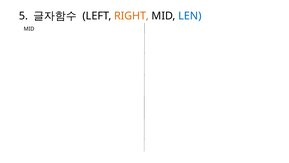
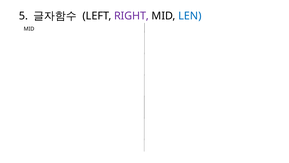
RIGHT colour: orange -> purple
